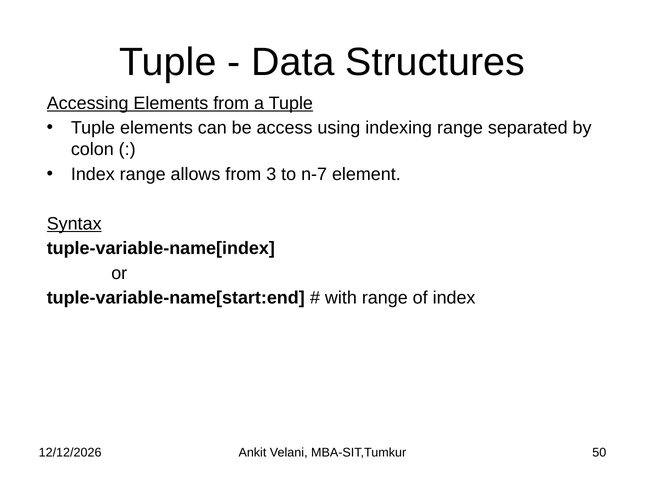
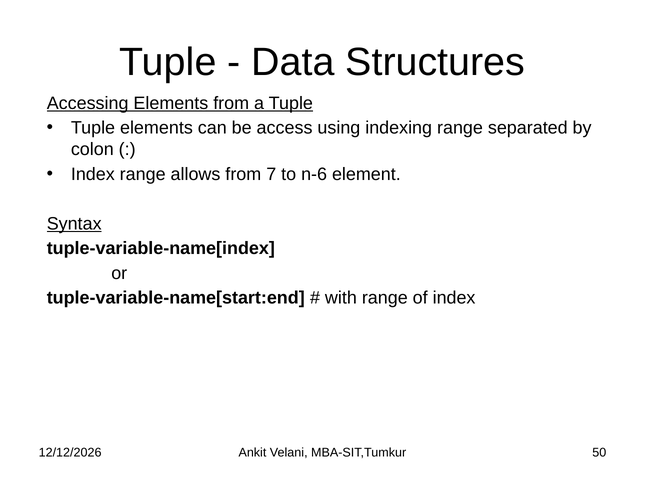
3: 3 -> 7
n-7: n-7 -> n-6
